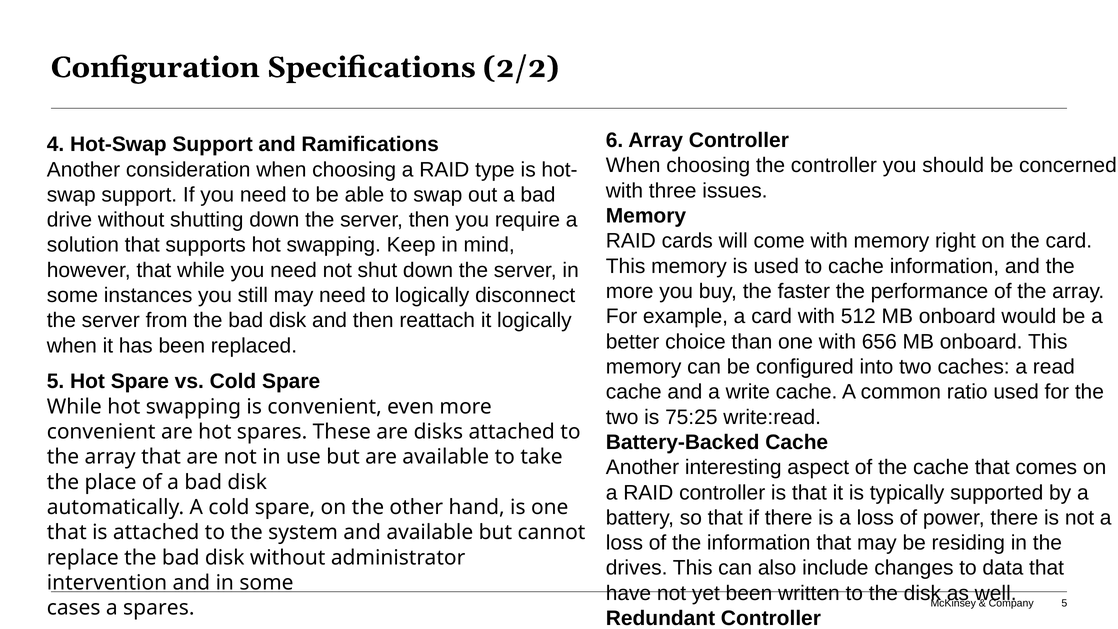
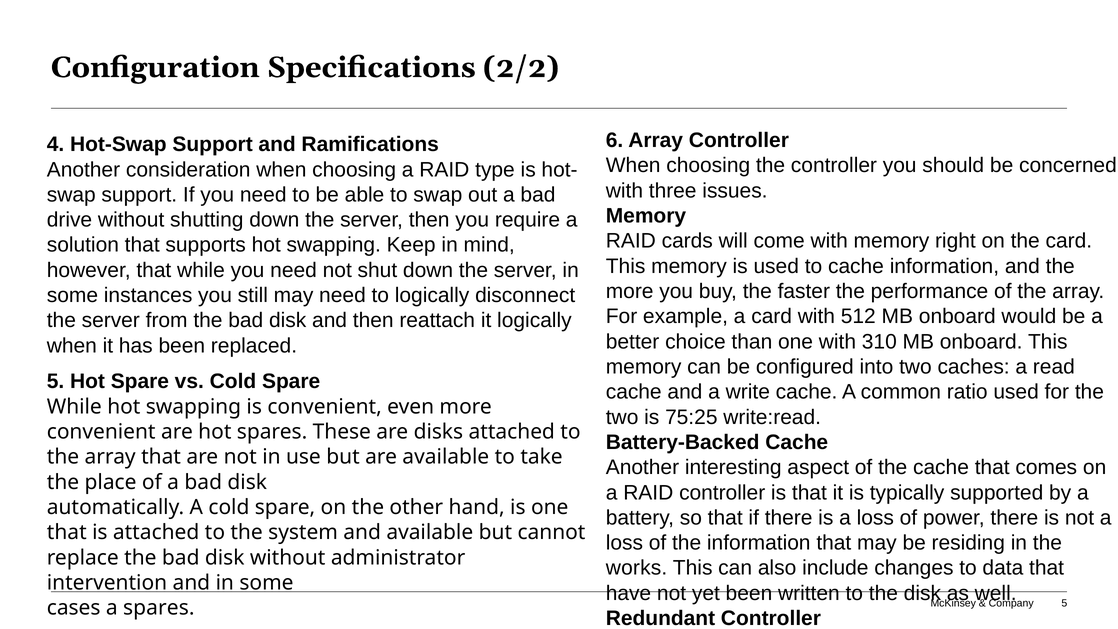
656: 656 -> 310
drives: drives -> works
